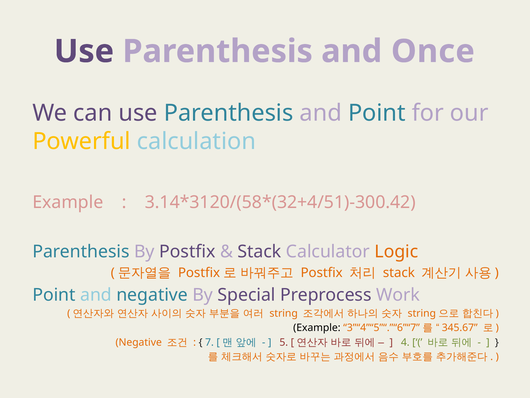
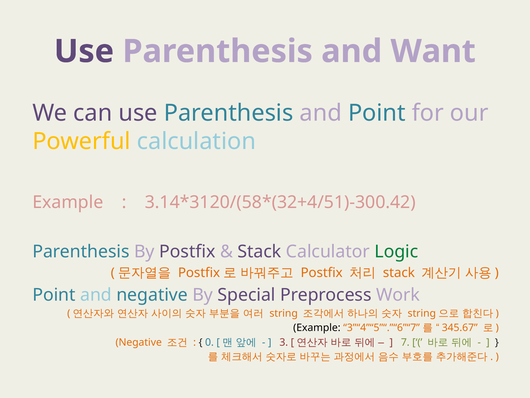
Once: Once -> Want
Logic colour: orange -> green
7: 7 -> 0
5: 5 -> 3
4: 4 -> 7
